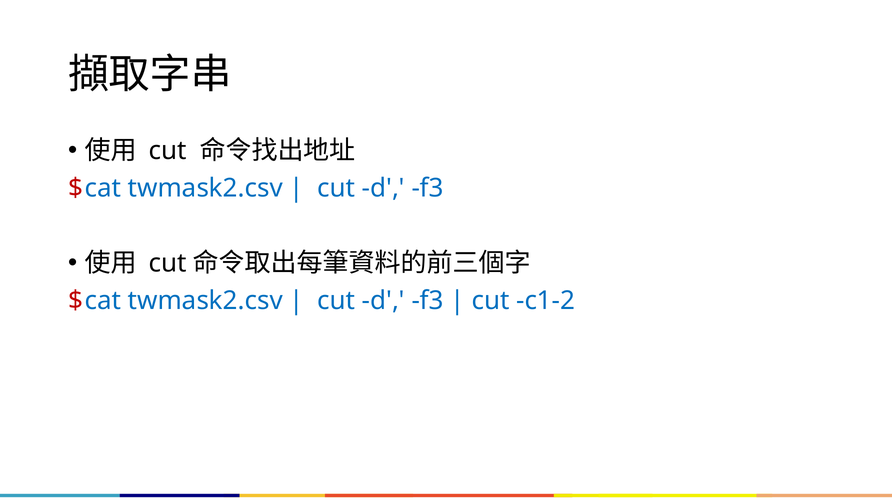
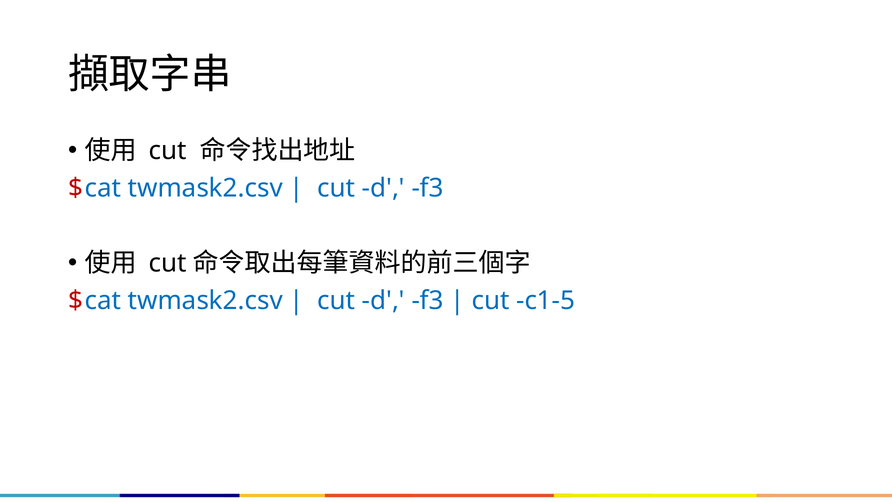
c1-2: c1-2 -> c1-5
